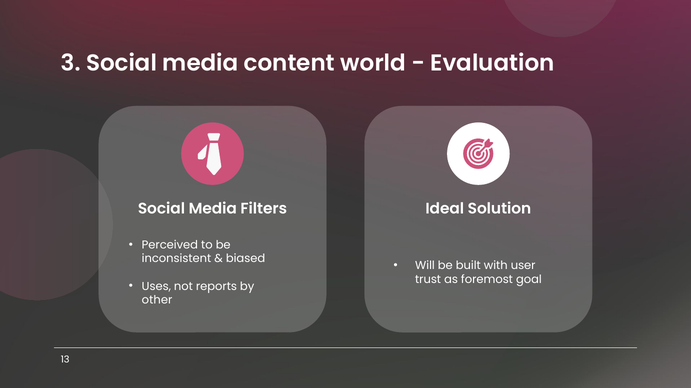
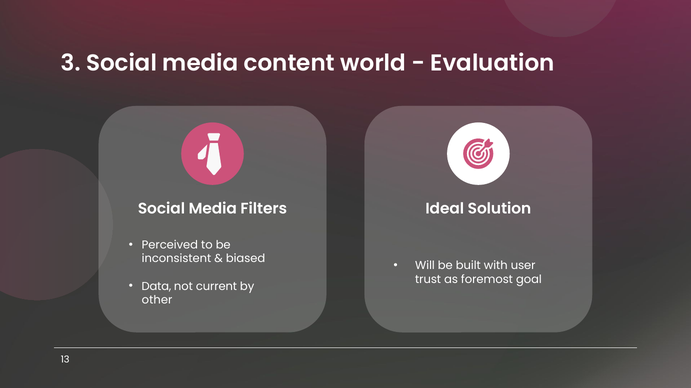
Uses: Uses -> Data
reports: reports -> current
